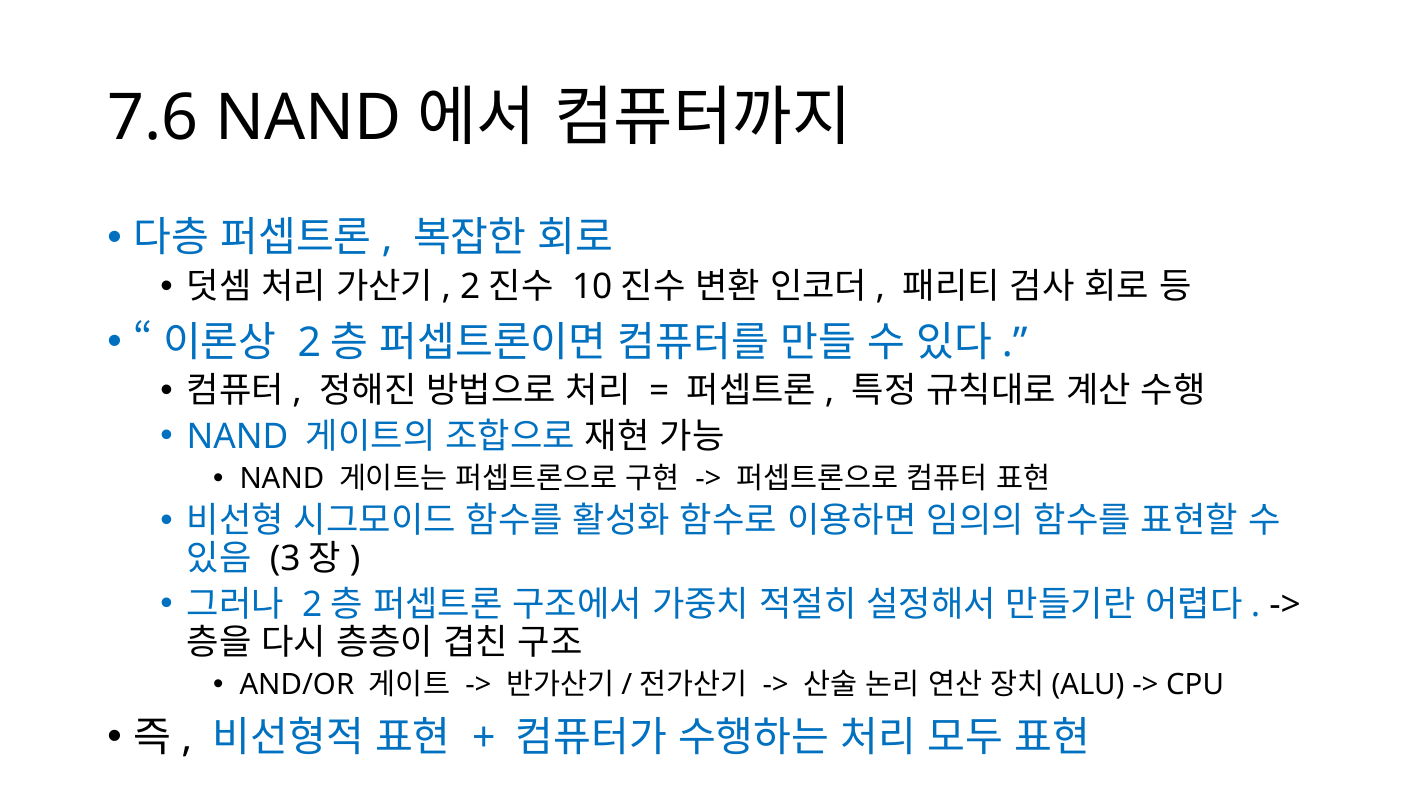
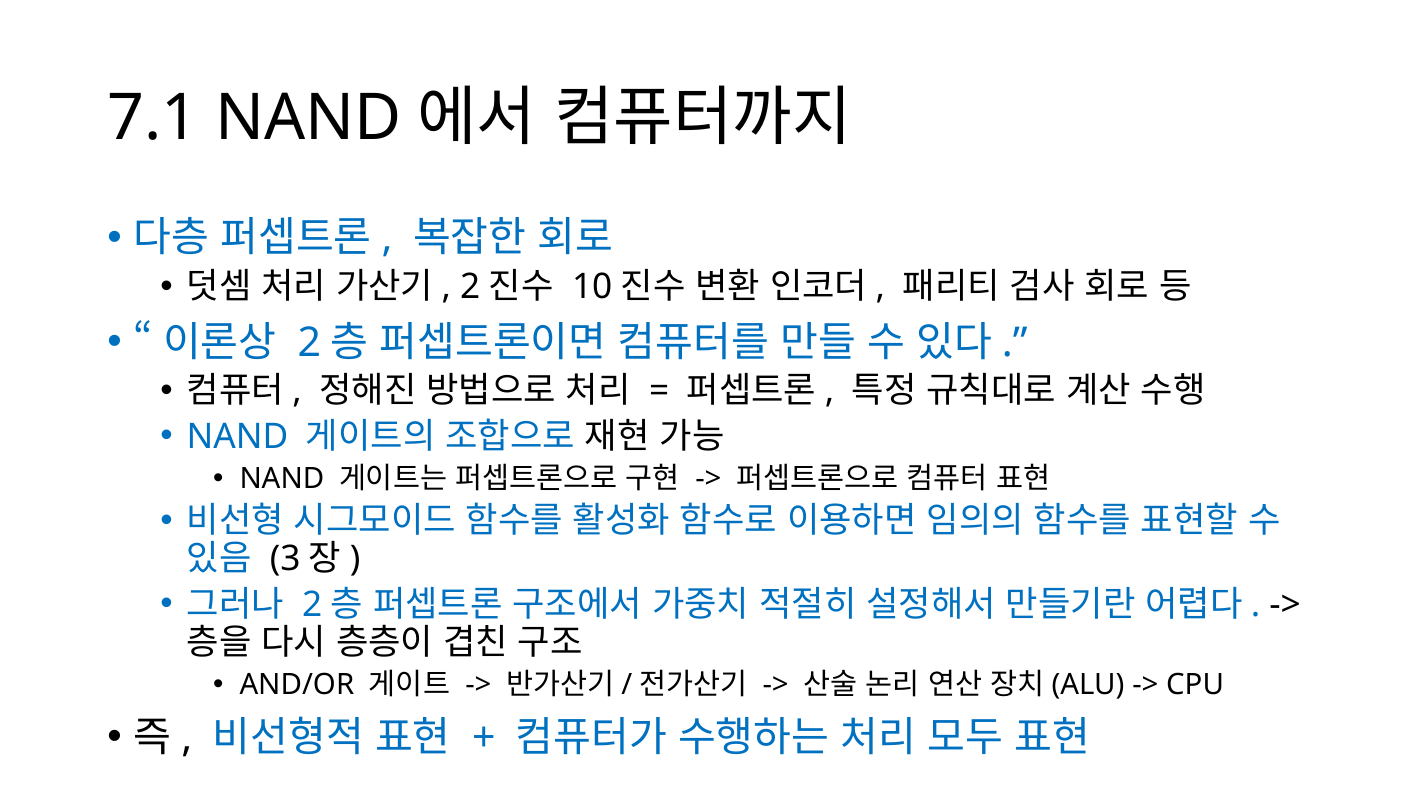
7.6: 7.6 -> 7.1
